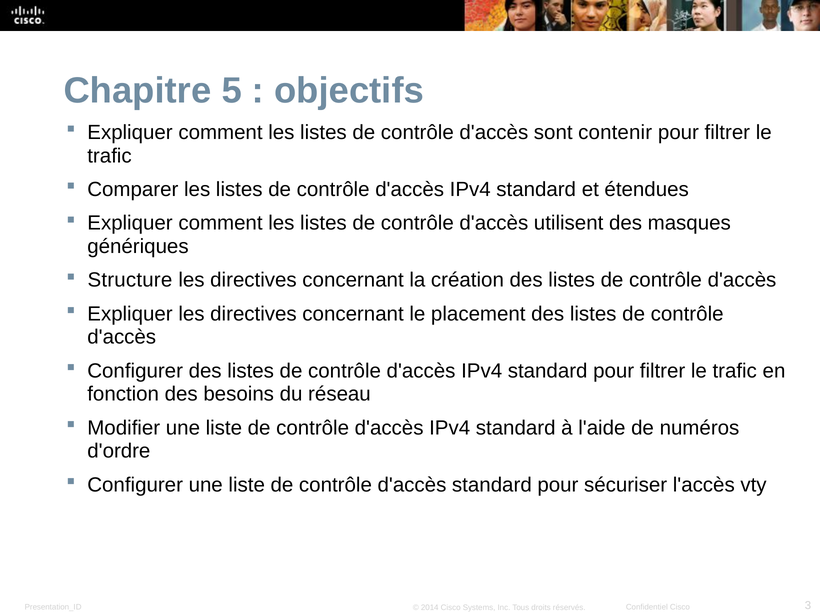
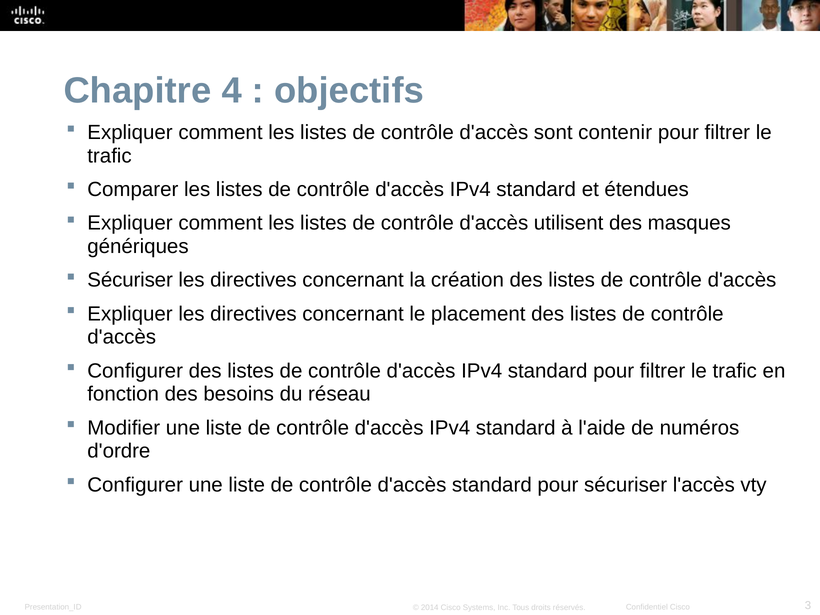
5: 5 -> 4
Structure at (130, 280): Structure -> Sécuriser
